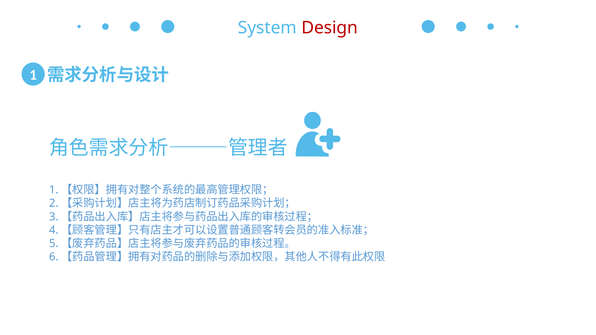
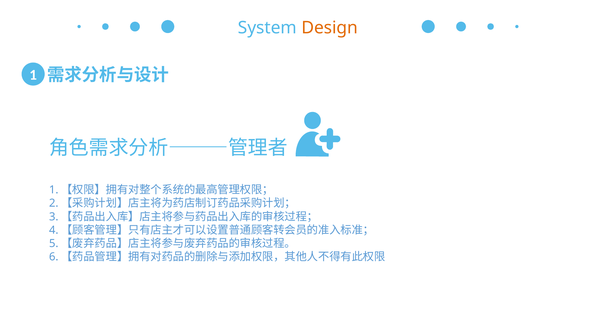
Design colour: red -> orange
